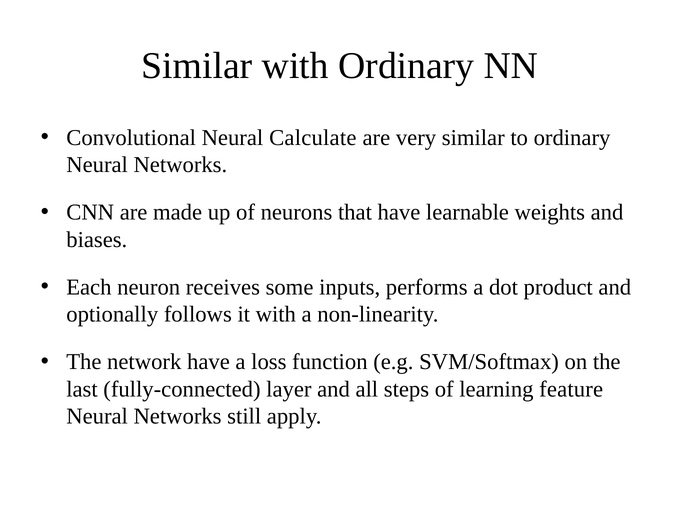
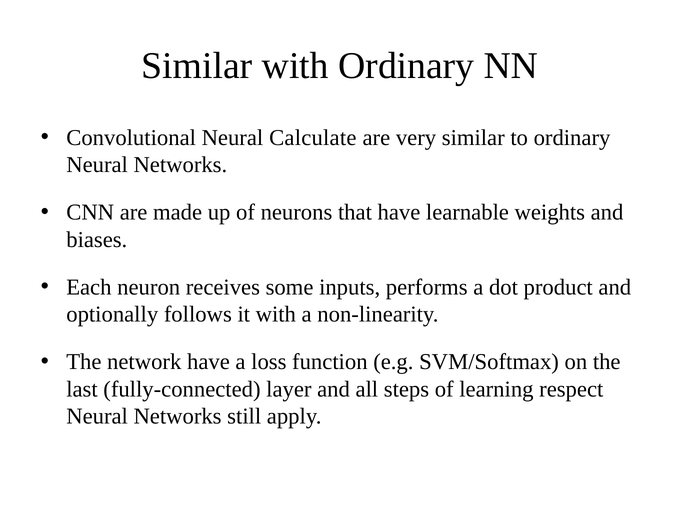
feature: feature -> respect
